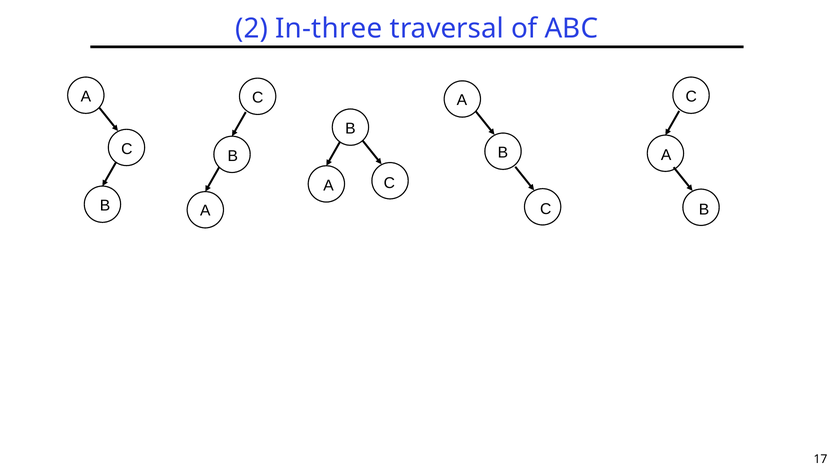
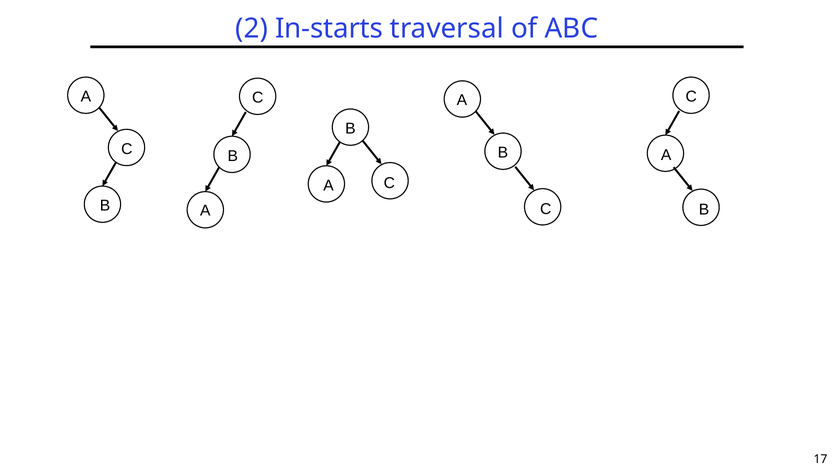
In-three: In-three -> In-starts
